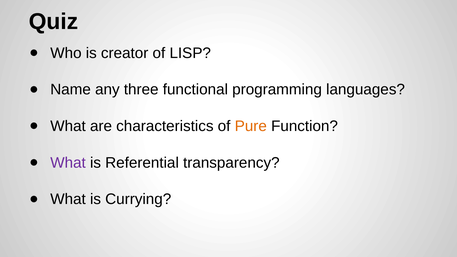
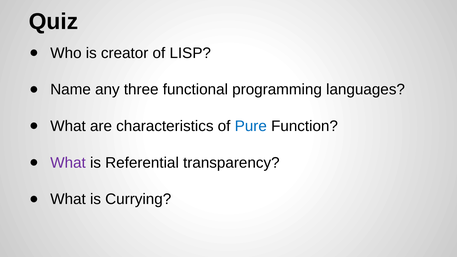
Pure colour: orange -> blue
